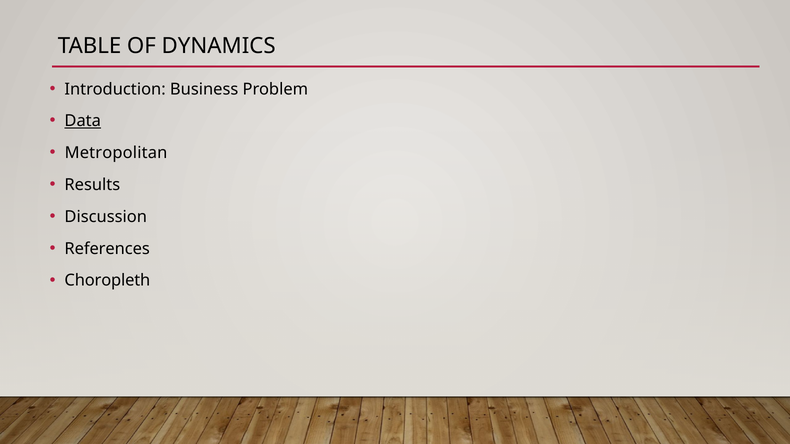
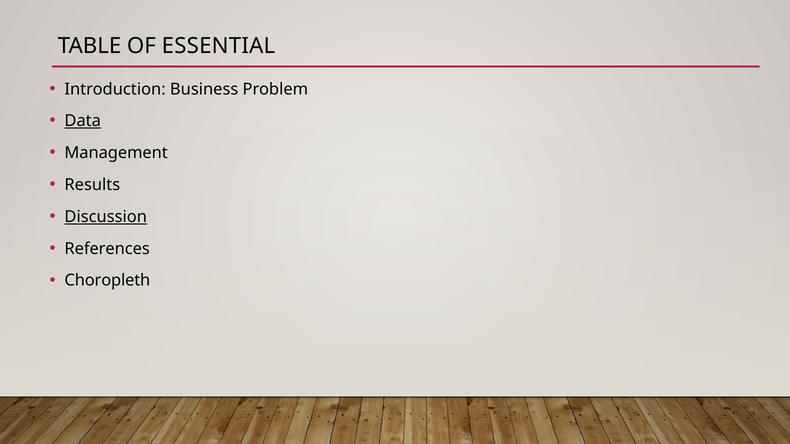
DYNAMICS: DYNAMICS -> ESSENTIAL
Metropolitan: Metropolitan -> Management
Discussion underline: none -> present
